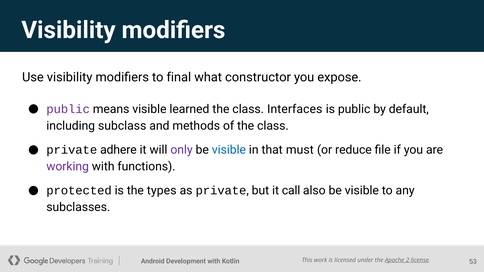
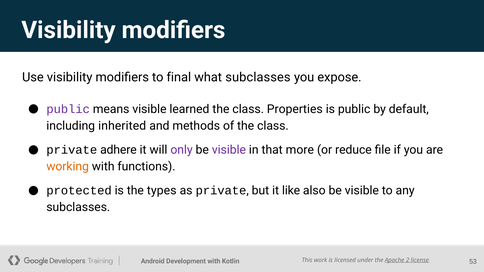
what constructor: constructor -> subclasses
Interfaces: Interfaces -> Properties
subclass: subclass -> inherited
visible at (229, 150) colour: blue -> purple
must: must -> more
working colour: purple -> orange
call: call -> like
